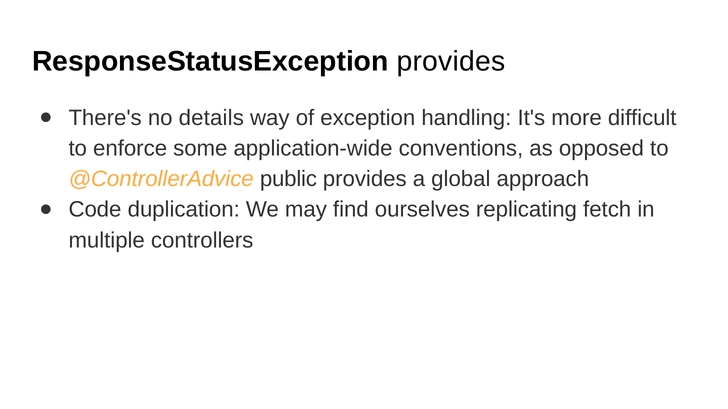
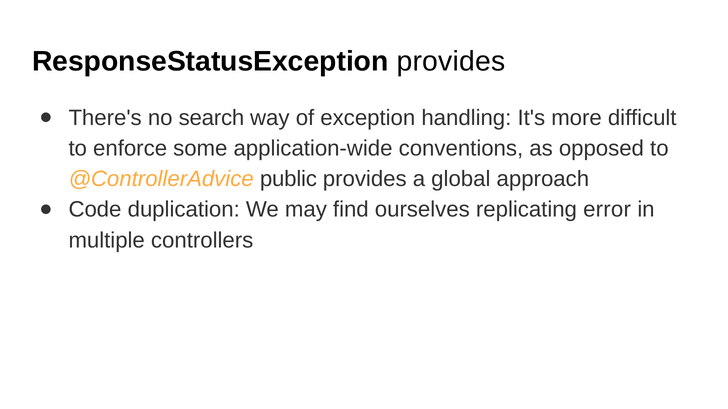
details: details -> search
fetch: fetch -> error
